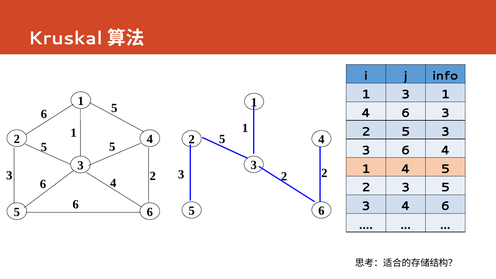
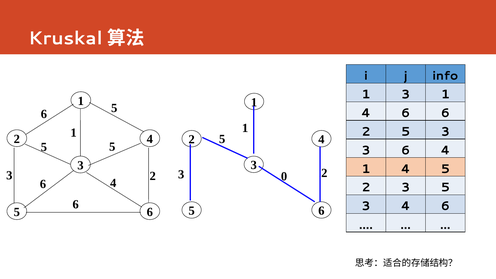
4 6 3: 3 -> 6
2 at (284, 176): 2 -> 0
